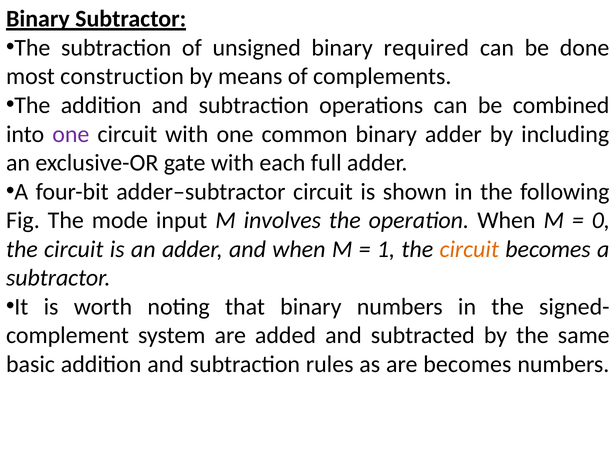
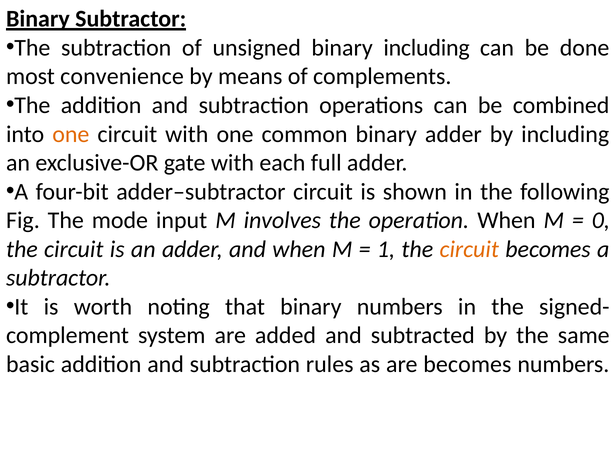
binary required: required -> including
construction: construction -> convenience
one at (71, 134) colour: purple -> orange
